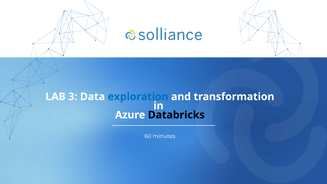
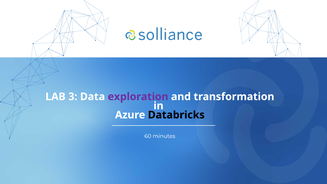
exploration colour: blue -> purple
